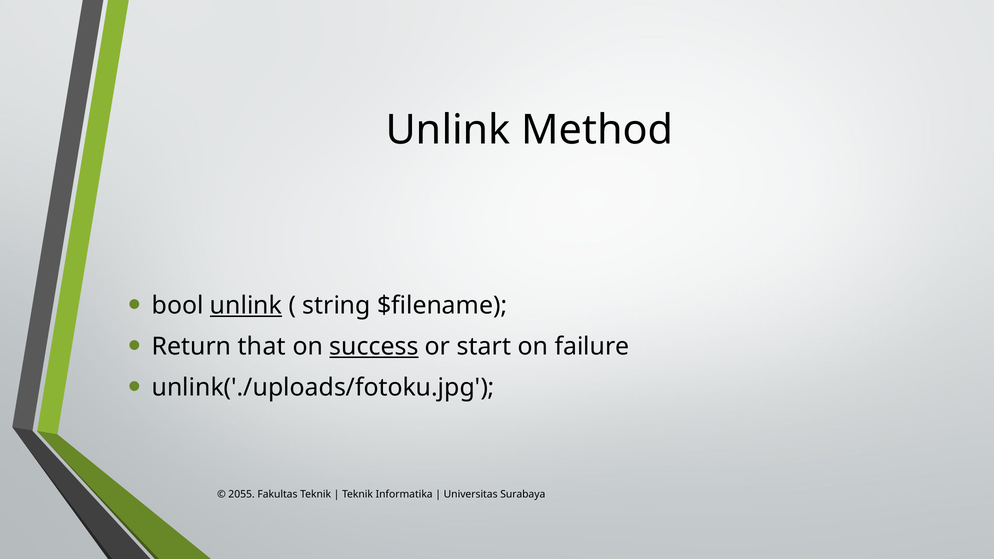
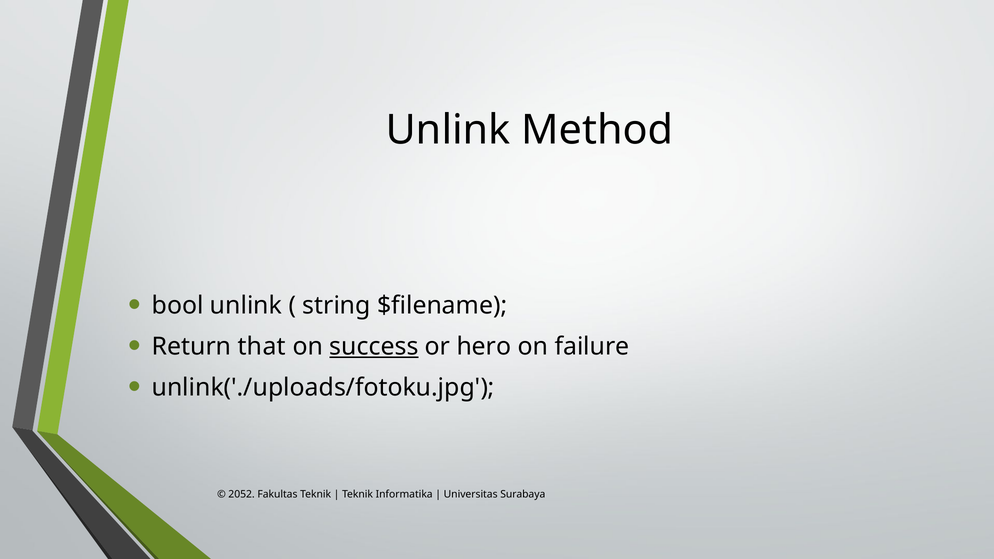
unlink at (246, 305) underline: present -> none
start: start -> hero
2055: 2055 -> 2052
